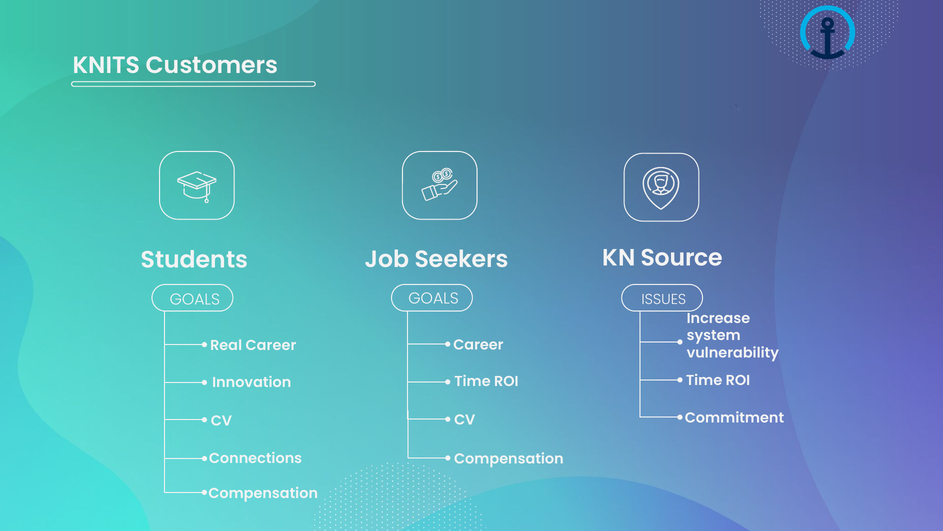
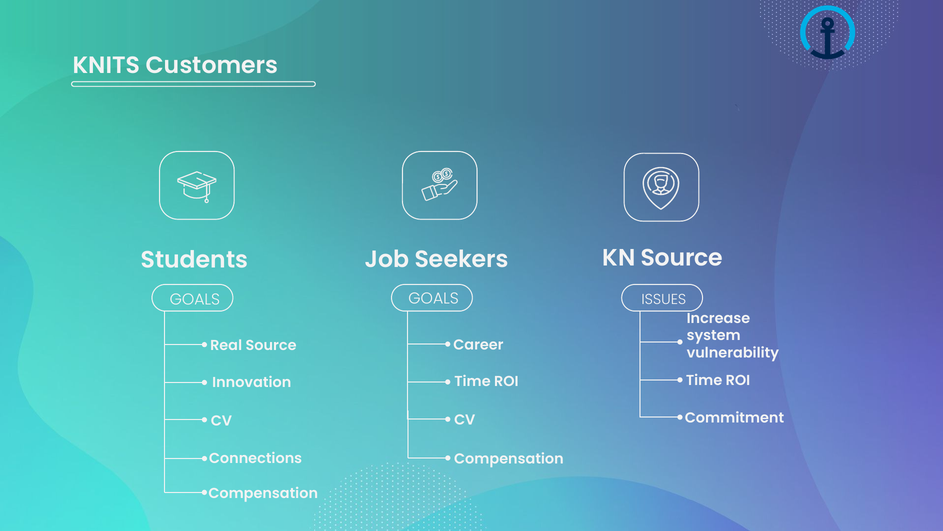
Real Career: Career -> Source
